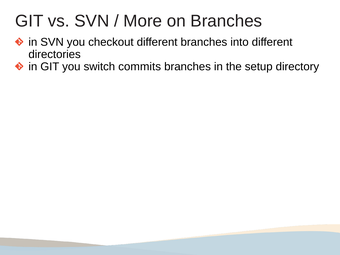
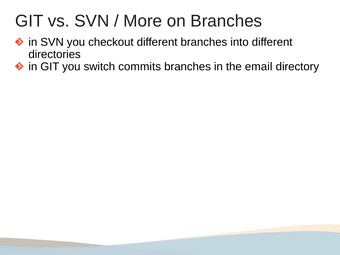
setup: setup -> email
